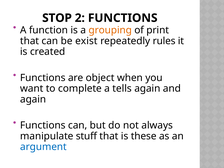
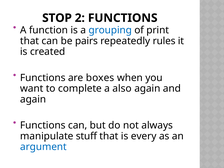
grouping colour: orange -> blue
exist: exist -> pairs
object: object -> boxes
tells: tells -> also
these: these -> every
